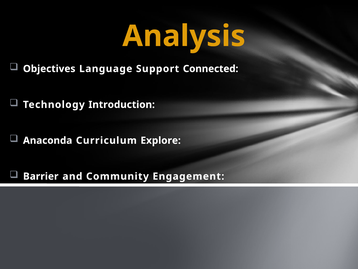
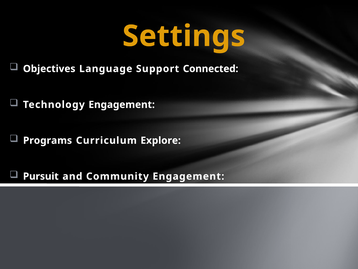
Analysis: Analysis -> Settings
Technology Introduction: Introduction -> Engagement
Anaconda: Anaconda -> Programs
Barrier: Barrier -> Pursuit
